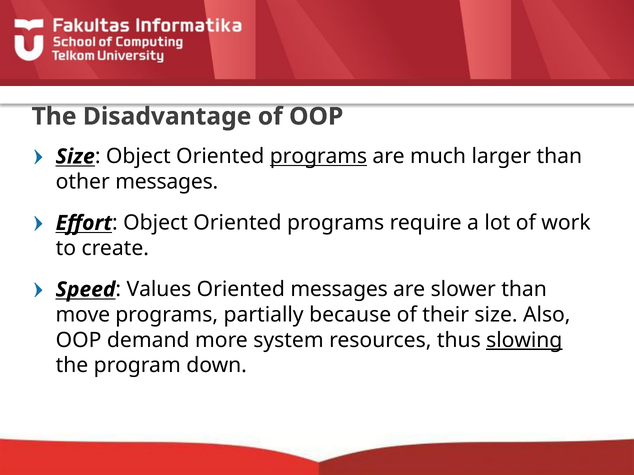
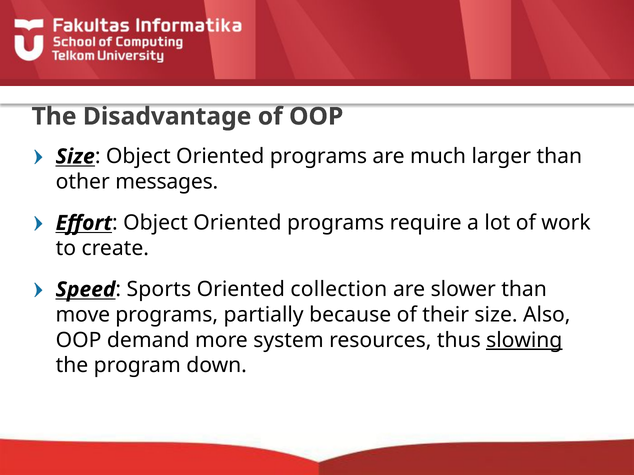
programs at (318, 157) underline: present -> none
Values: Values -> Sports
Oriented messages: messages -> collection
